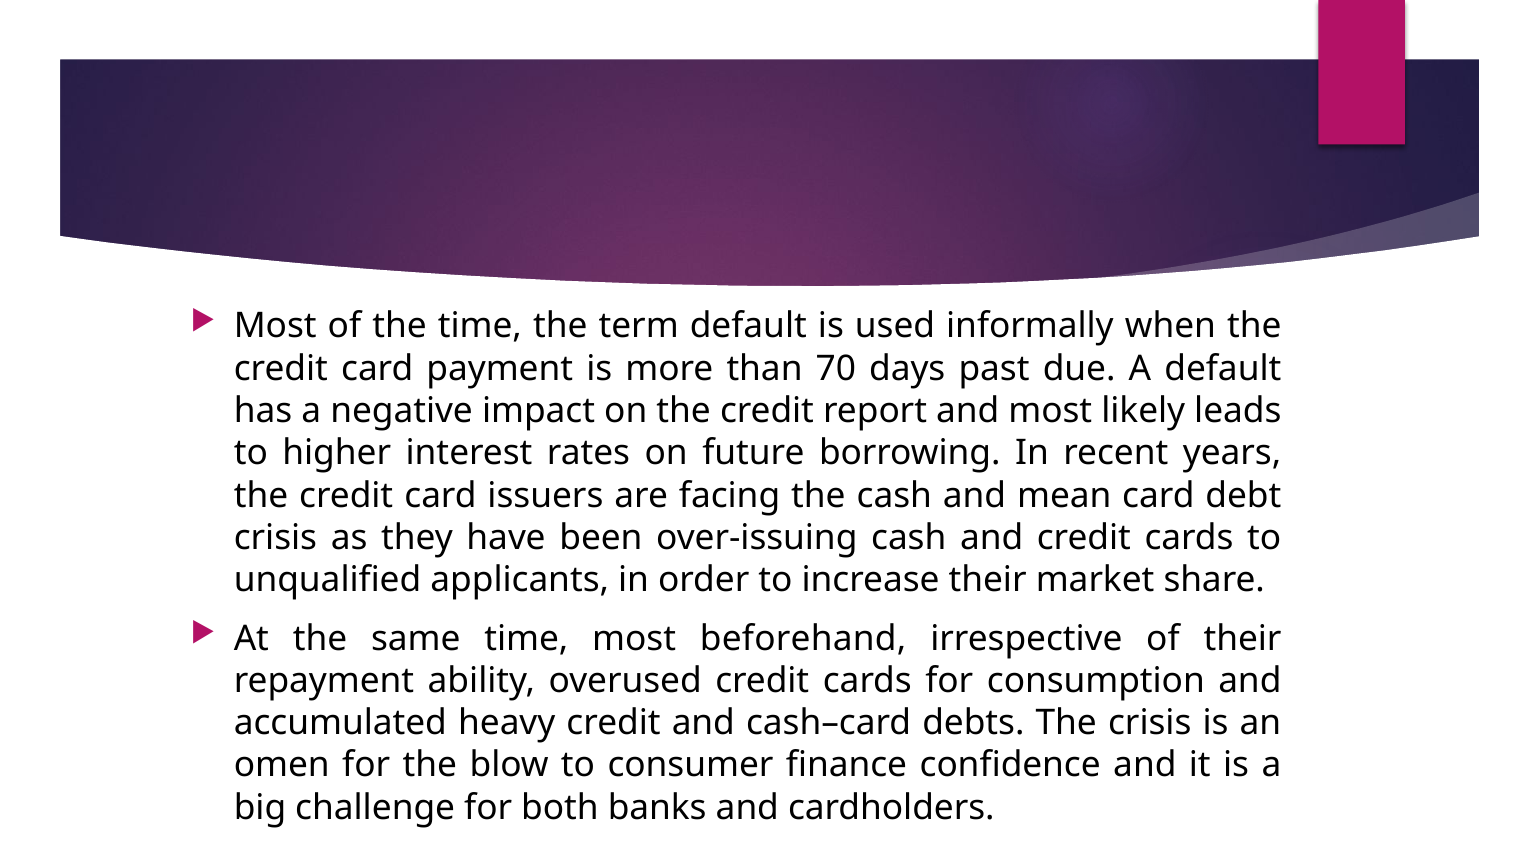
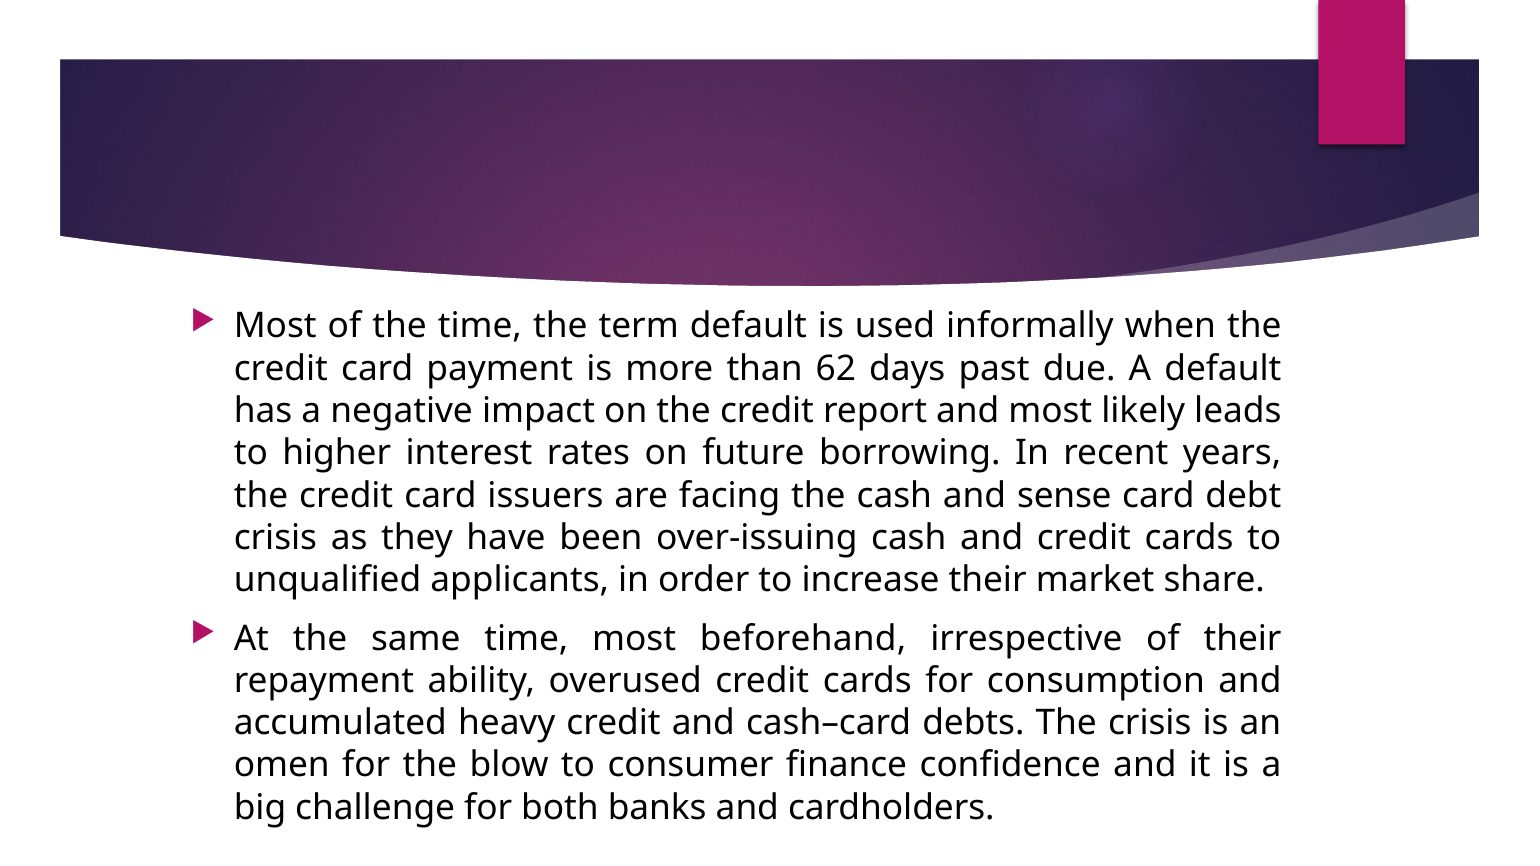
70: 70 -> 62
mean: mean -> sense
